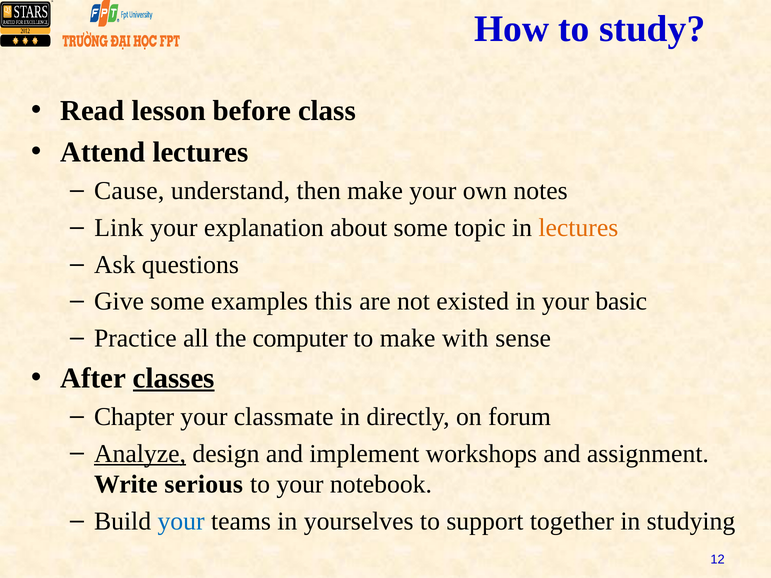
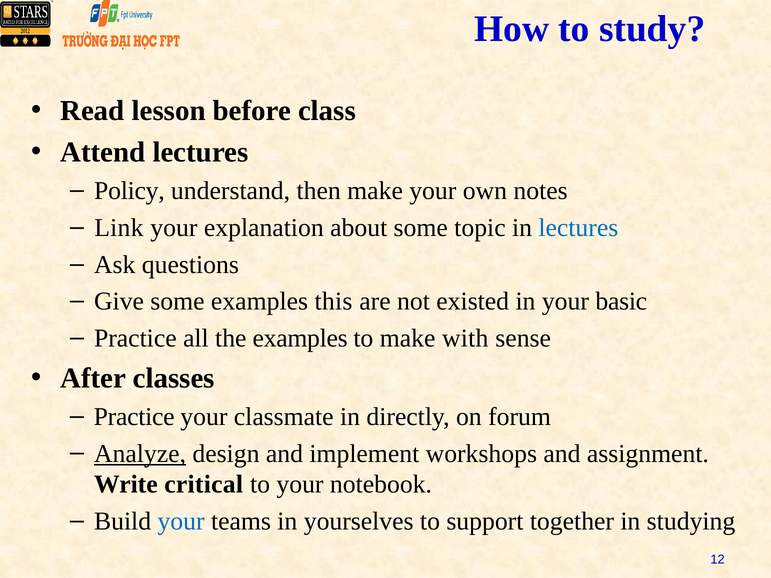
Cause: Cause -> Policy
lectures at (578, 228) colour: orange -> blue
the computer: computer -> examples
classes underline: present -> none
Chapter at (134, 417): Chapter -> Practice
serious: serious -> critical
